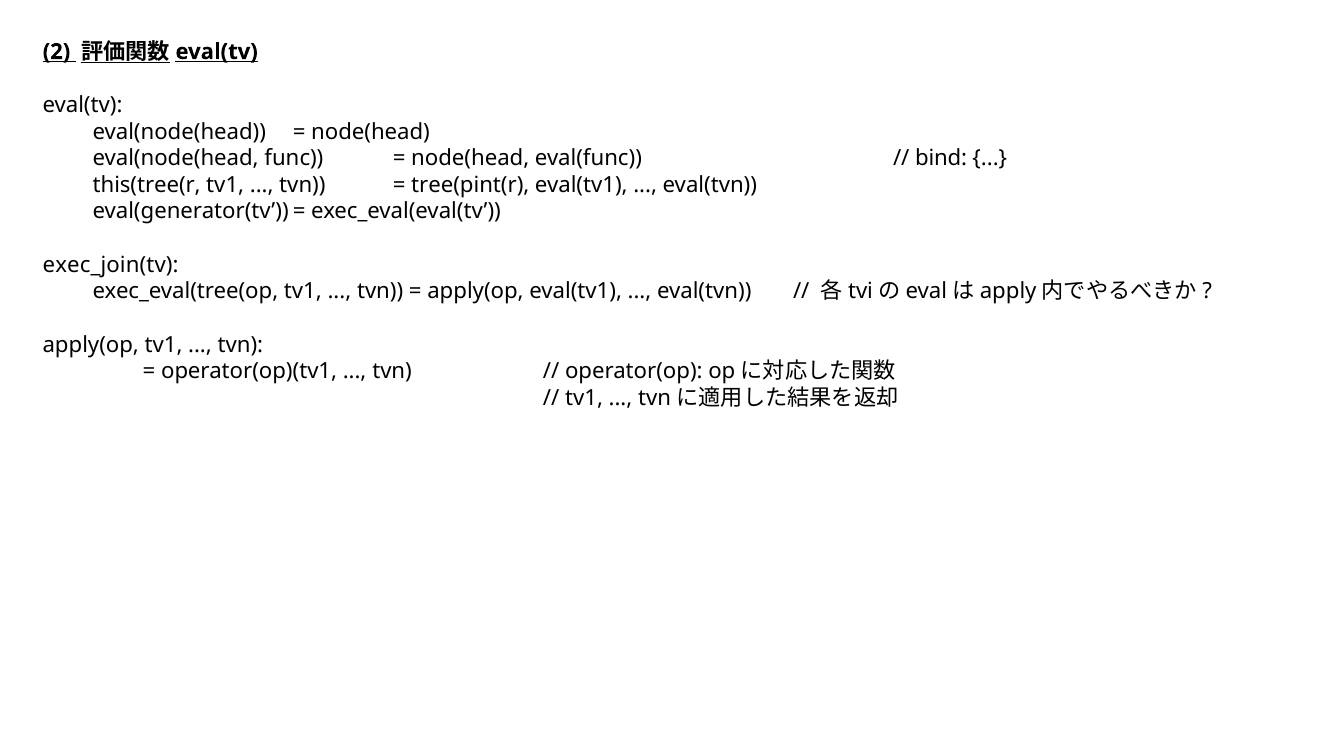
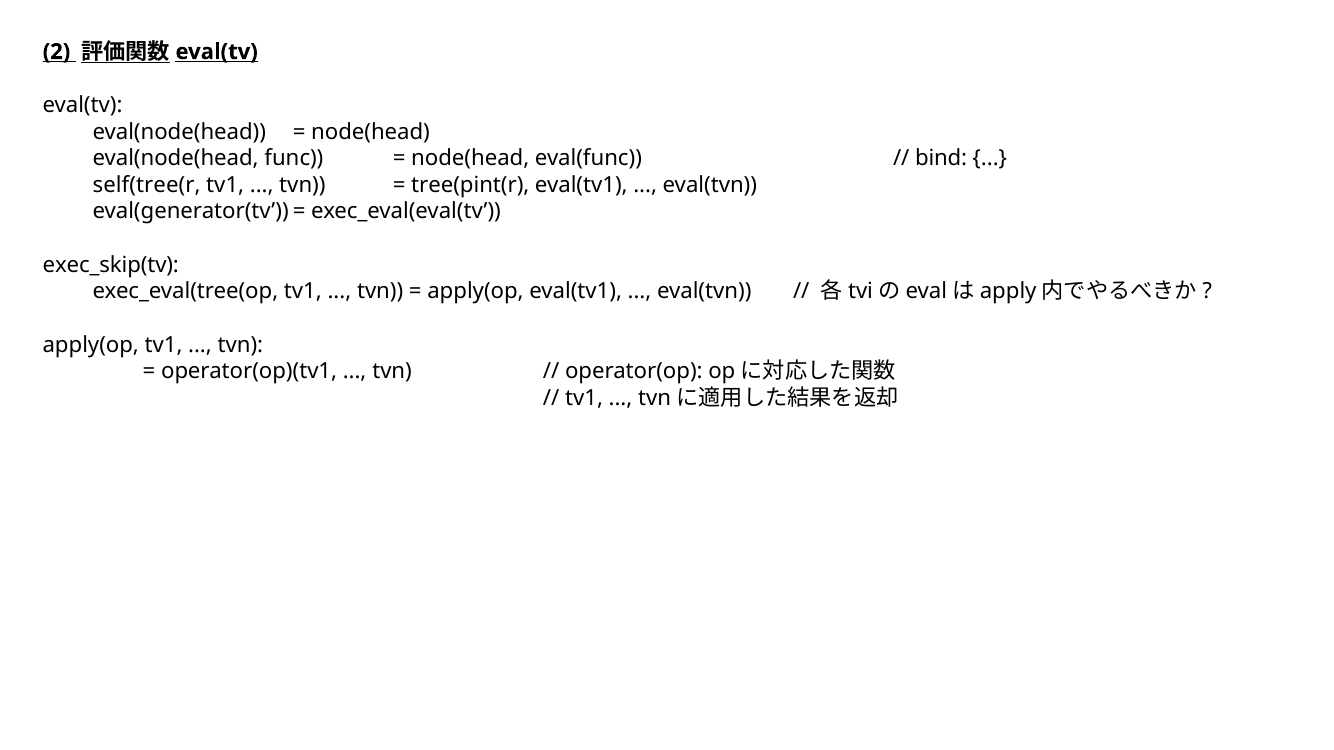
this(tree(r: this(tree(r -> self(tree(r
exec_join(tv: exec_join(tv -> exec_skip(tv
